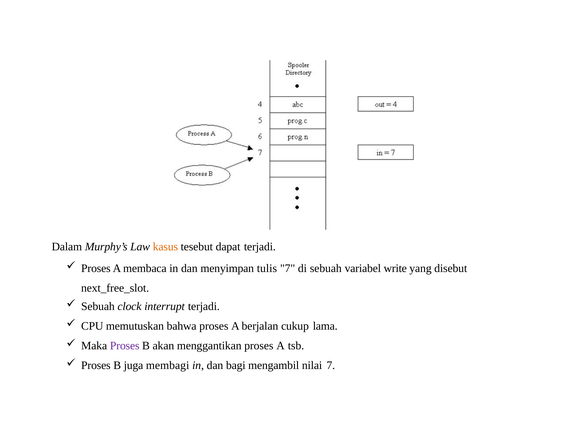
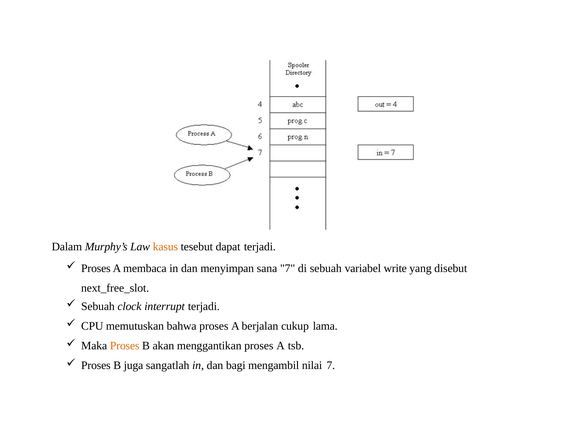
tulis: tulis -> sana
Proses at (125, 346) colour: purple -> orange
membagi: membagi -> sangatlah
